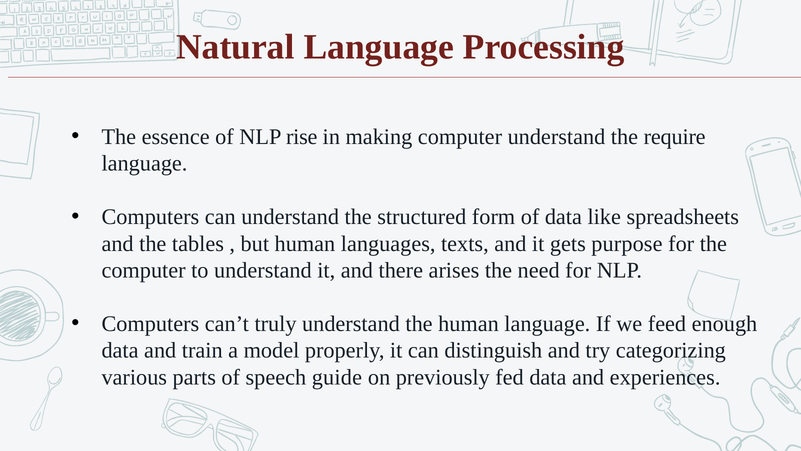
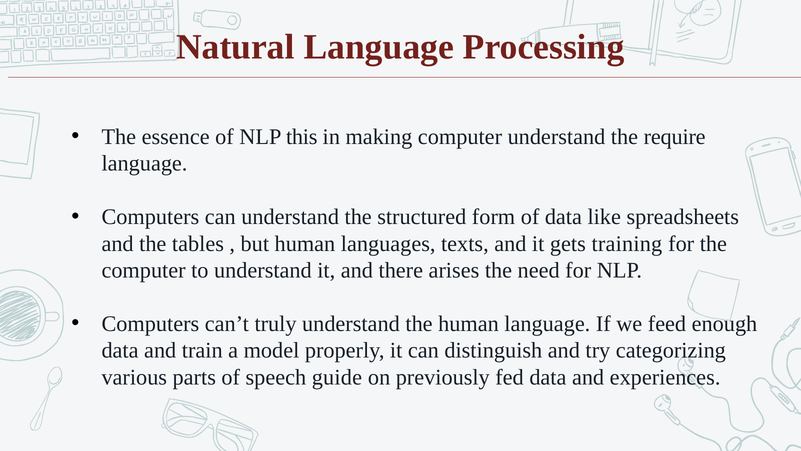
rise: rise -> this
purpose: purpose -> training
